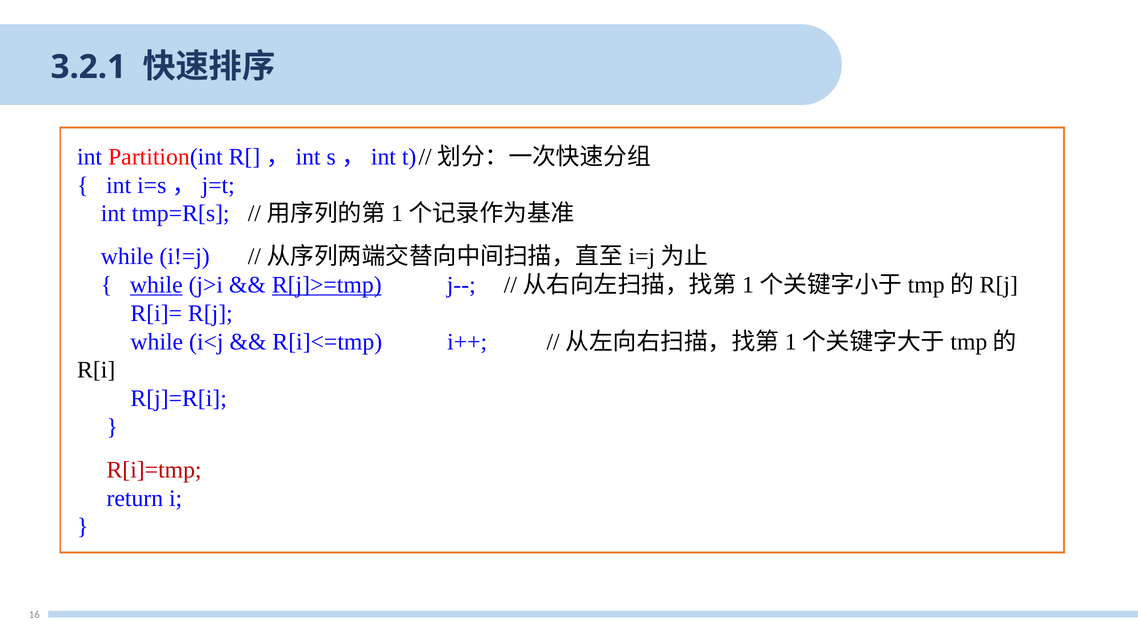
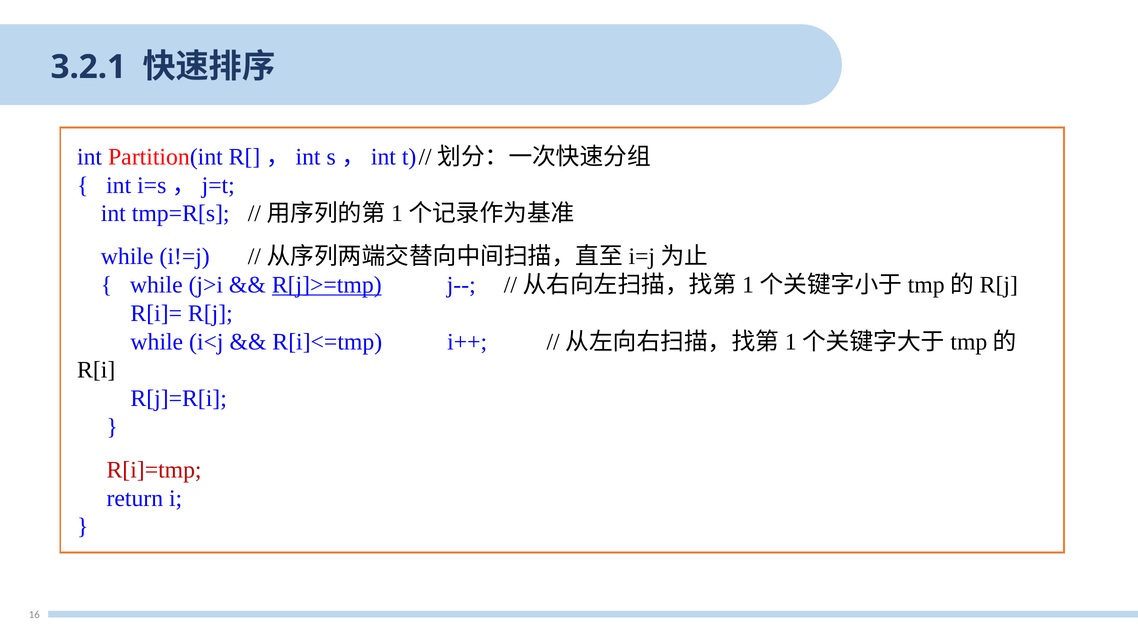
while at (156, 285) underline: present -> none
